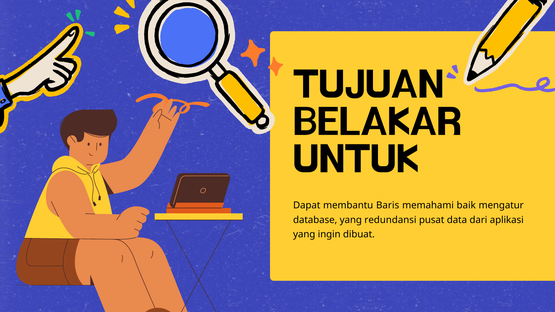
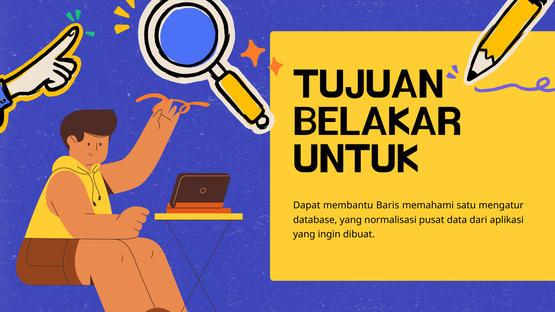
baik: baik -> satu
redundansi: redundansi -> normalisasi
